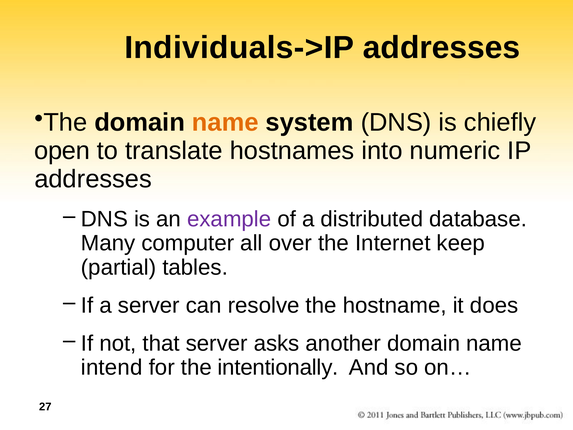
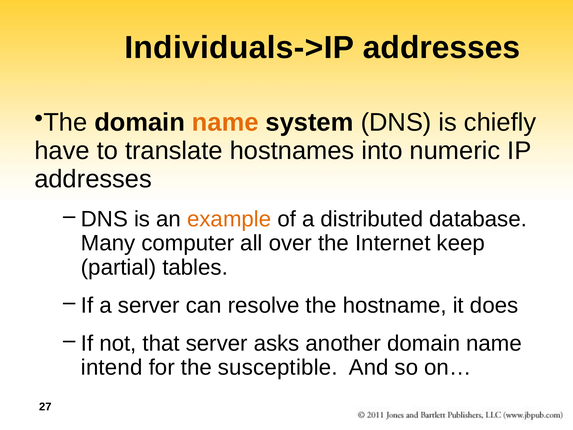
open: open -> have
example colour: purple -> orange
intentionally: intentionally -> susceptible
